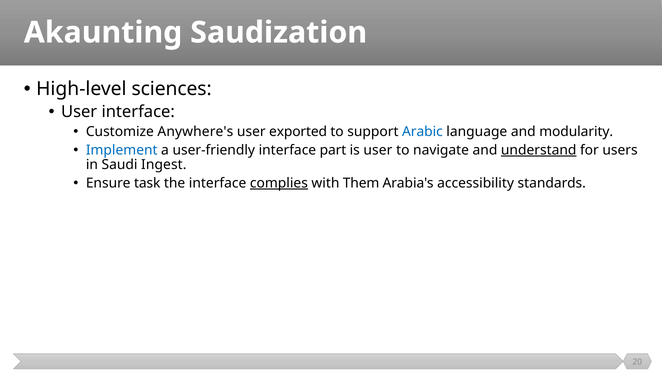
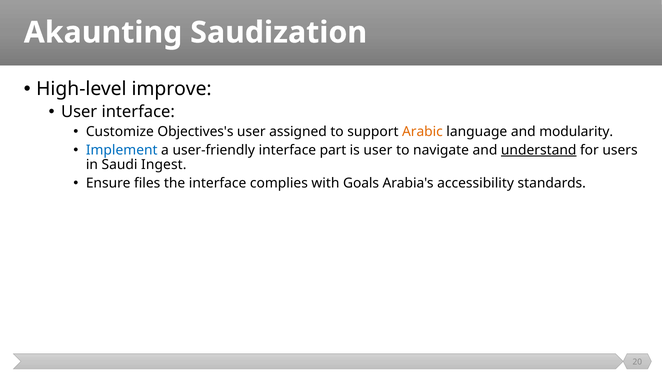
sciences: sciences -> improve
Anywhere's: Anywhere's -> Objectives's
exported: exported -> assigned
Arabic colour: blue -> orange
task: task -> files
complies underline: present -> none
Them: Them -> Goals
